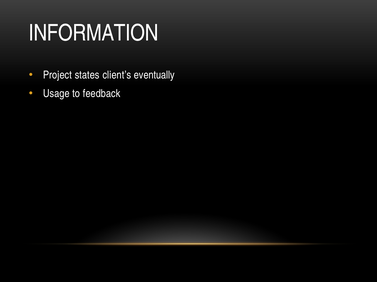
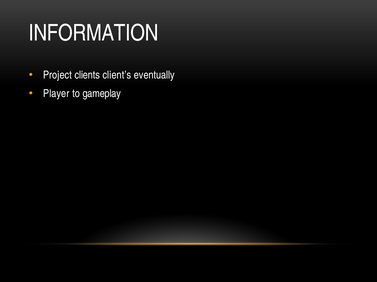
states: states -> clients
Usage: Usage -> Player
feedback: feedback -> gameplay
